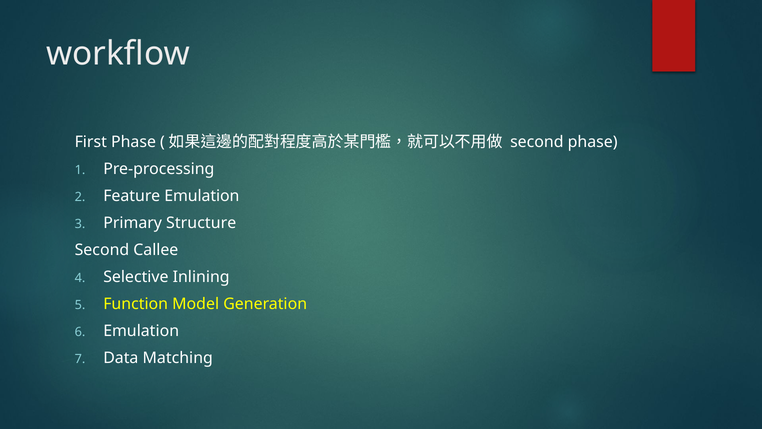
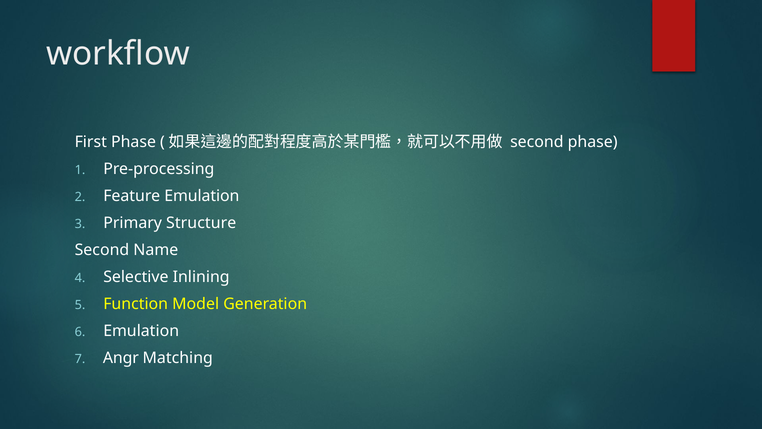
Callee: Callee -> Name
Data: Data -> Angr
